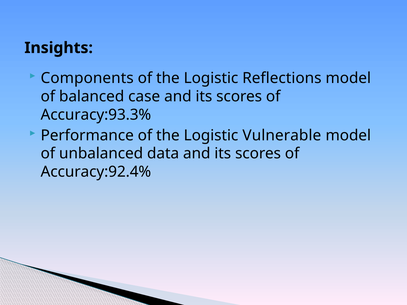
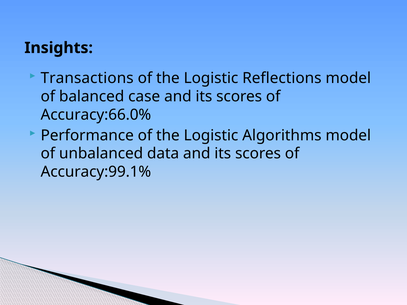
Components: Components -> Transactions
Accuracy:93.3%: Accuracy:93.3% -> Accuracy:66.0%
Vulnerable: Vulnerable -> Algorithms
Accuracy:92.4%: Accuracy:92.4% -> Accuracy:99.1%
